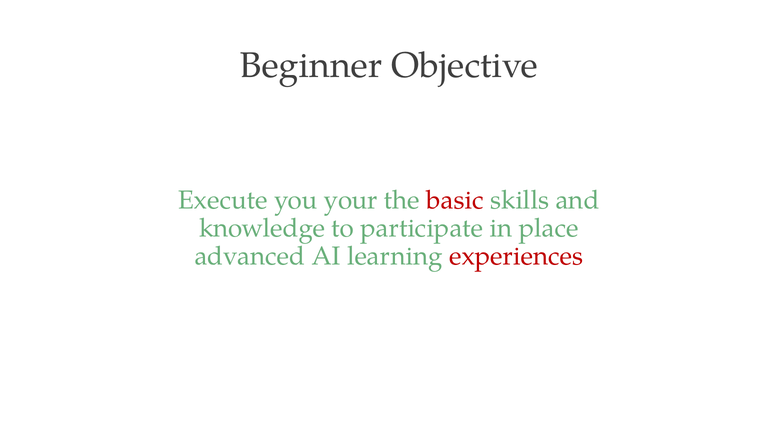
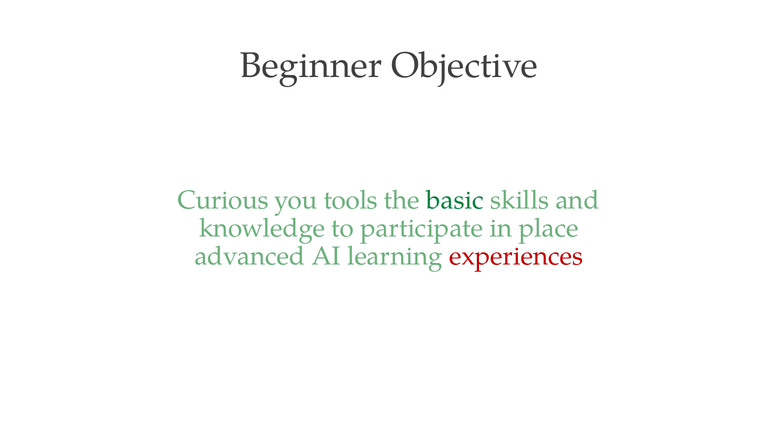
Execute: Execute -> Curious
your: your -> tools
basic colour: red -> green
